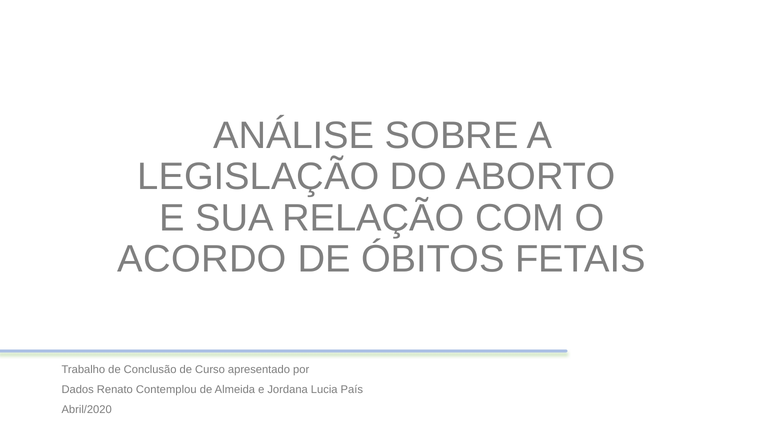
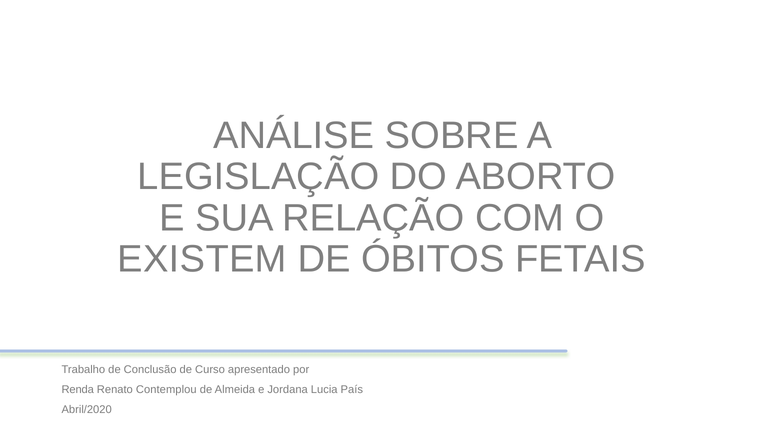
ACORDO: ACORDO -> EXISTEM
Dados: Dados -> Renda
